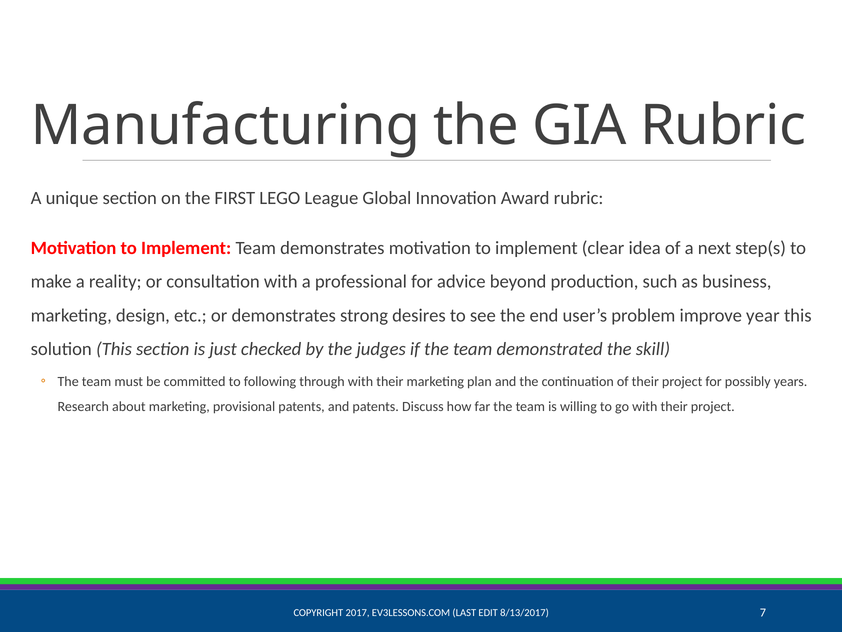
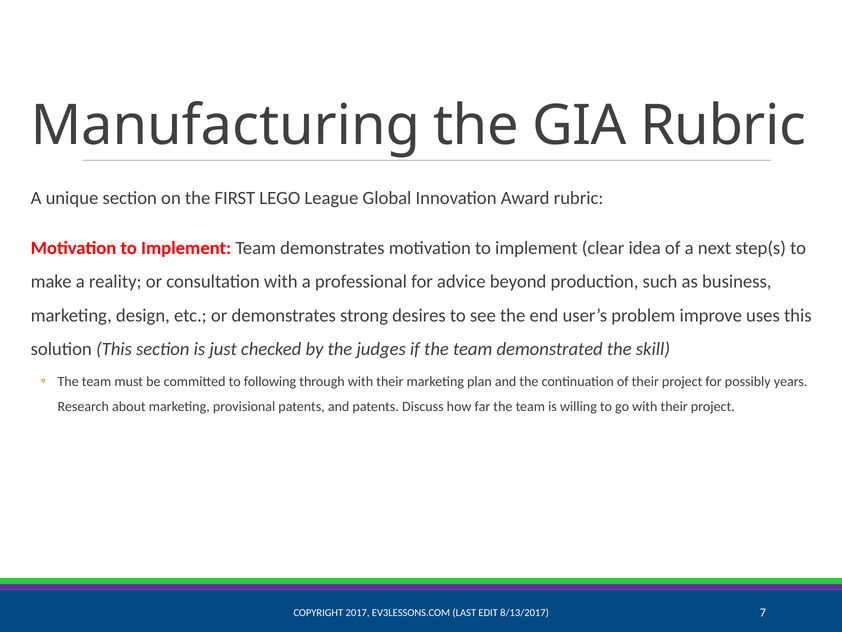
year: year -> uses
